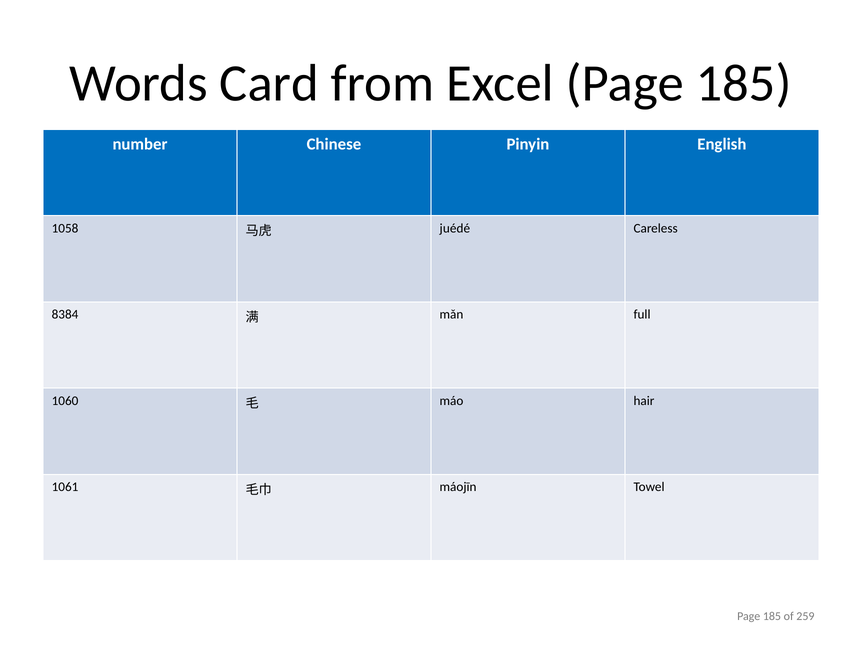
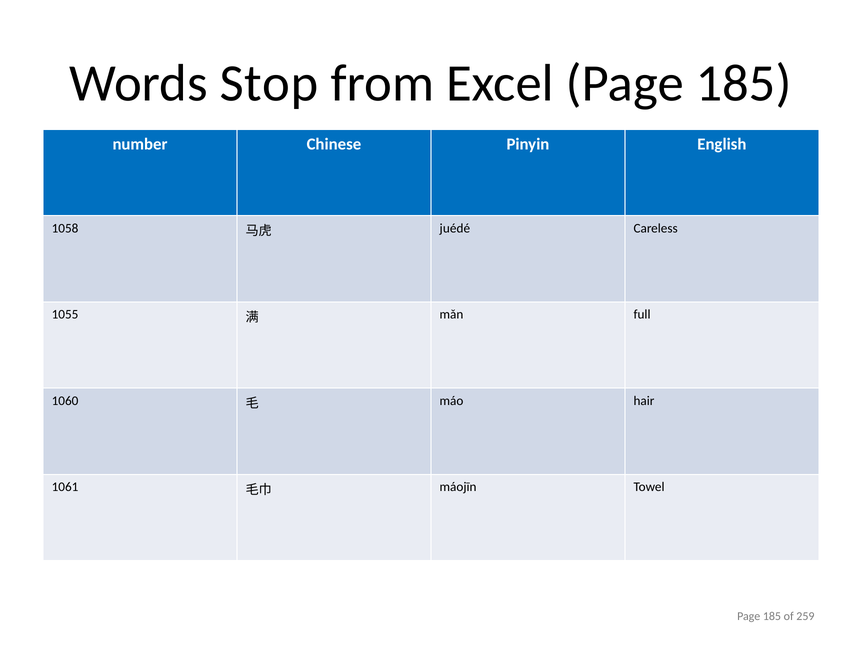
Card: Card -> Stop
8384: 8384 -> 1055
